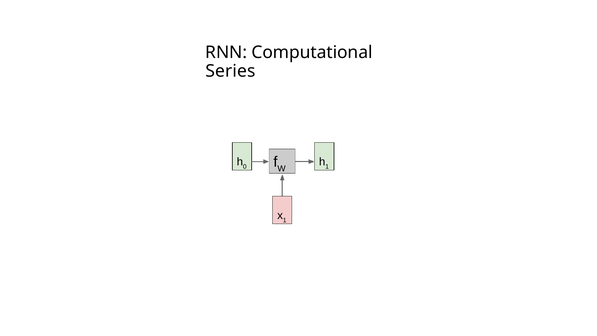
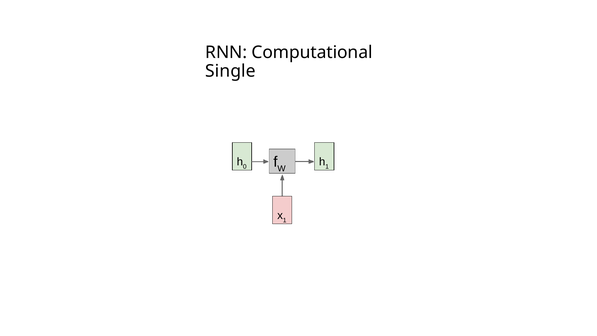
Series: Series -> Single
